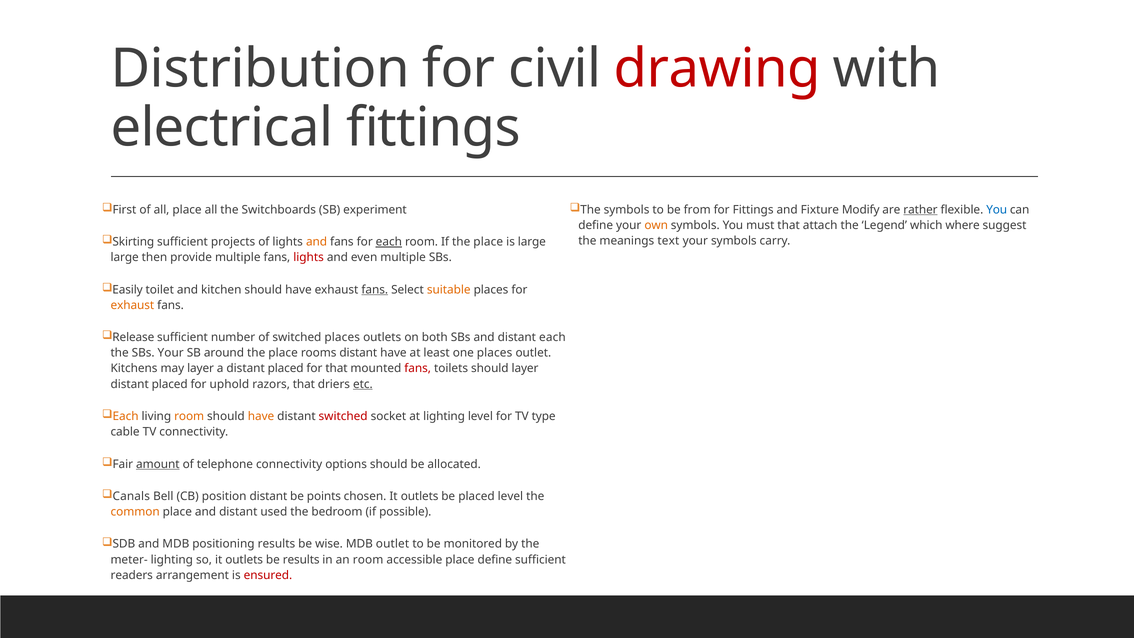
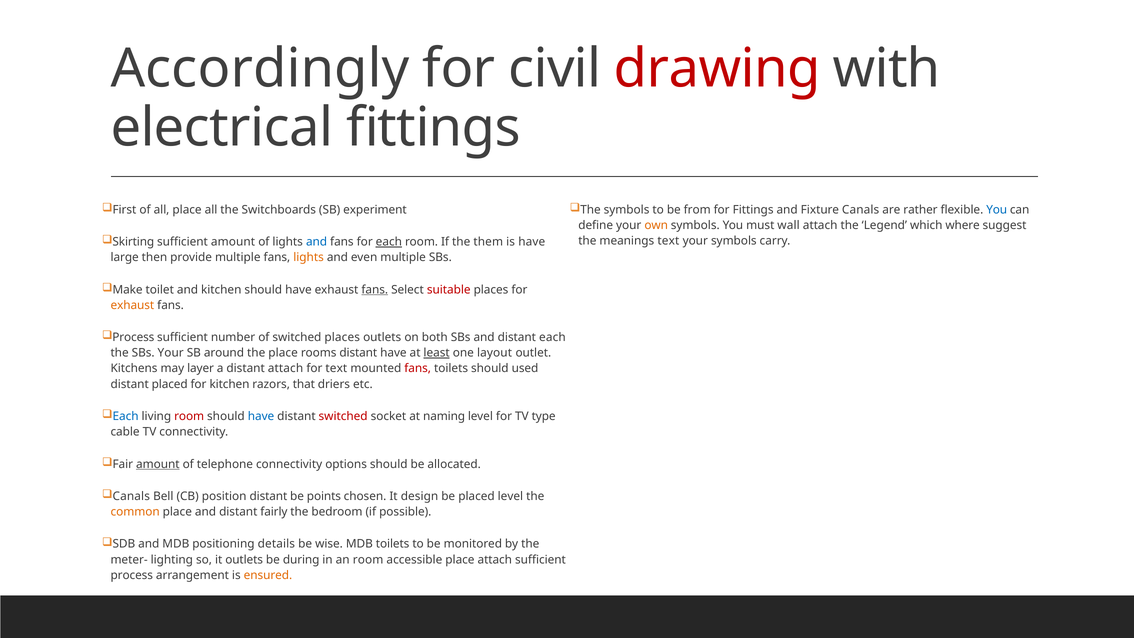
Distribution: Distribution -> Accordingly
Fixture Modify: Modify -> Canals
rather underline: present -> none
must that: that -> wall
sufficient projects: projects -> amount
and at (317, 242) colour: orange -> blue
If the place: place -> them
is large: large -> have
lights at (309, 257) colour: red -> orange
Easily: Easily -> Make
suitable colour: orange -> red
Release at (133, 337): Release -> Process
least underline: none -> present
one places: places -> layout
a distant placed: placed -> attach
for that: that -> text
should layer: layer -> used
for uphold: uphold -> kitchen
etc underline: present -> none
Each at (126, 416) colour: orange -> blue
room at (189, 416) colour: orange -> red
have at (261, 416) colour: orange -> blue
at lighting: lighting -> naming
chosen It outlets: outlets -> design
used: used -> fairly
positioning results: results -> details
MDB outlet: outlet -> toilets
be results: results -> during
place define: define -> attach
readers at (132, 575): readers -> process
ensured colour: red -> orange
